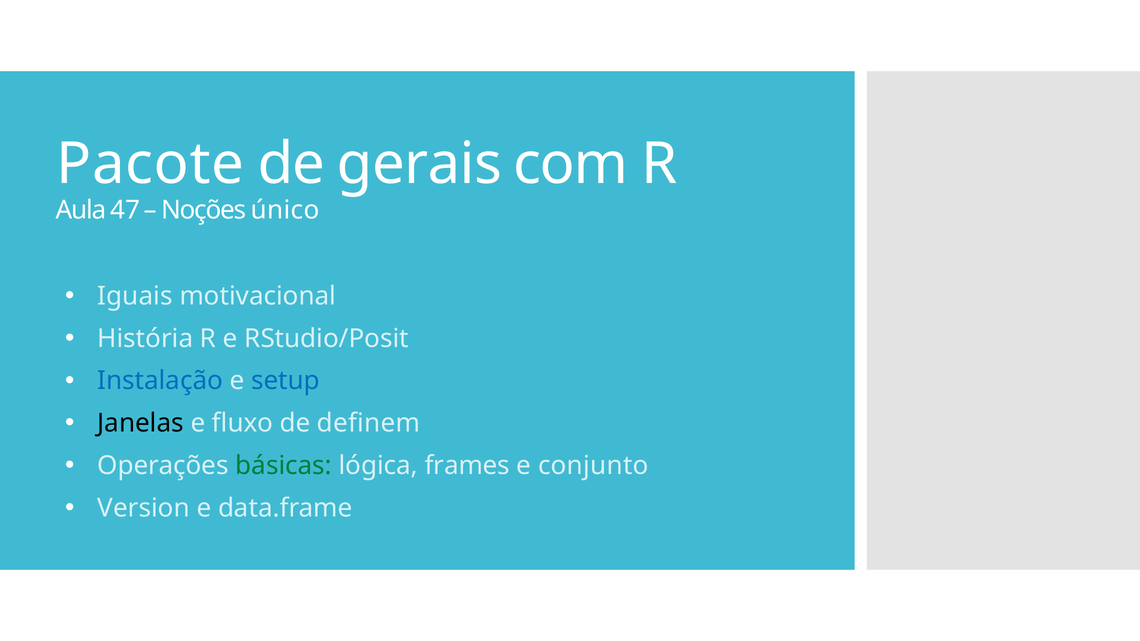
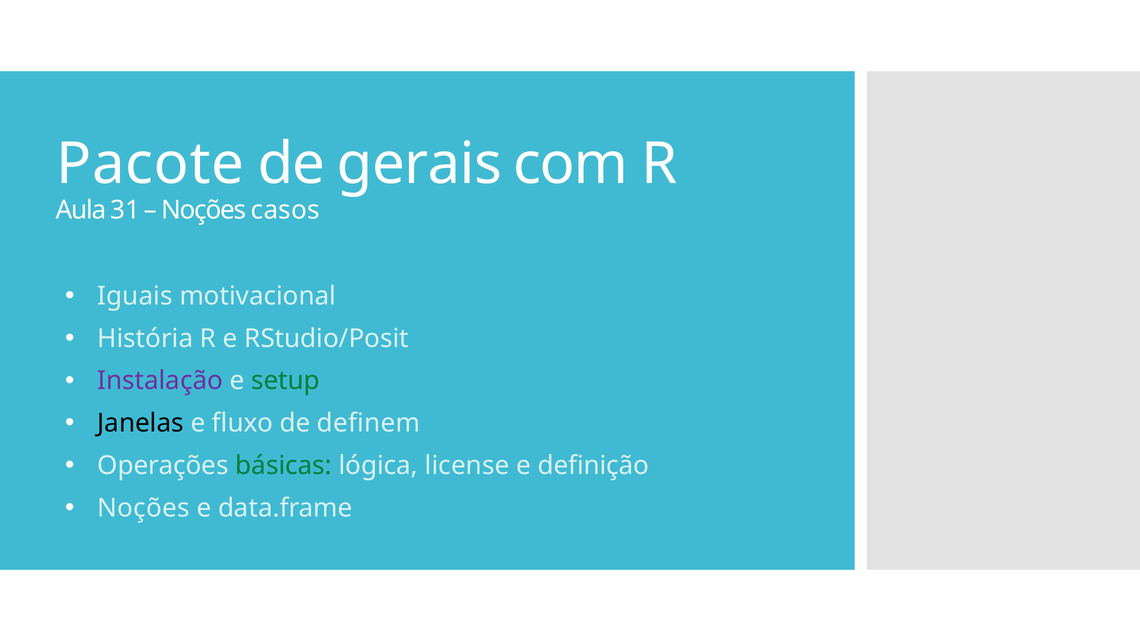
47: 47 -> 31
único: único -> casos
Instalação colour: blue -> purple
setup colour: blue -> green
frames: frames -> license
conjunto: conjunto -> definição
Version at (144, 508): Version -> Noções
